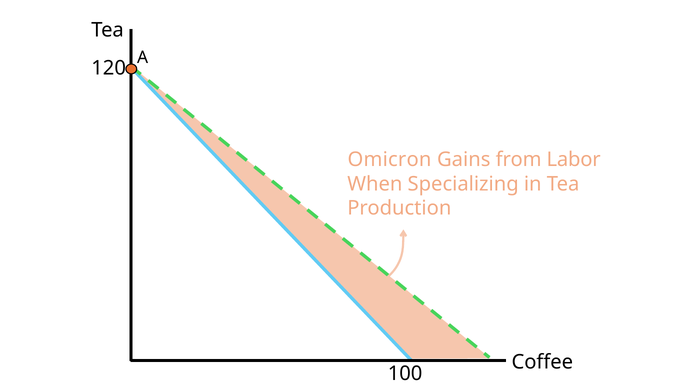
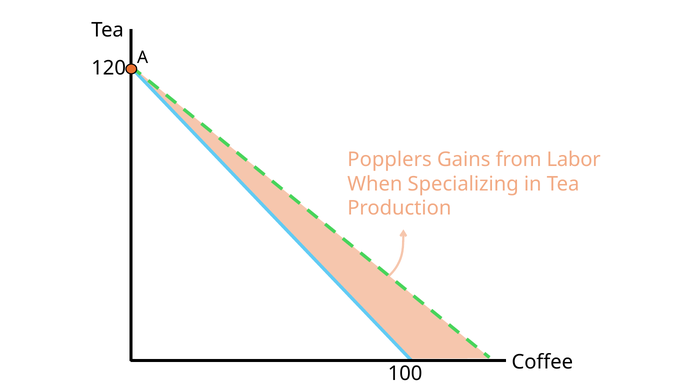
Omicron: Omicron -> Popplers
